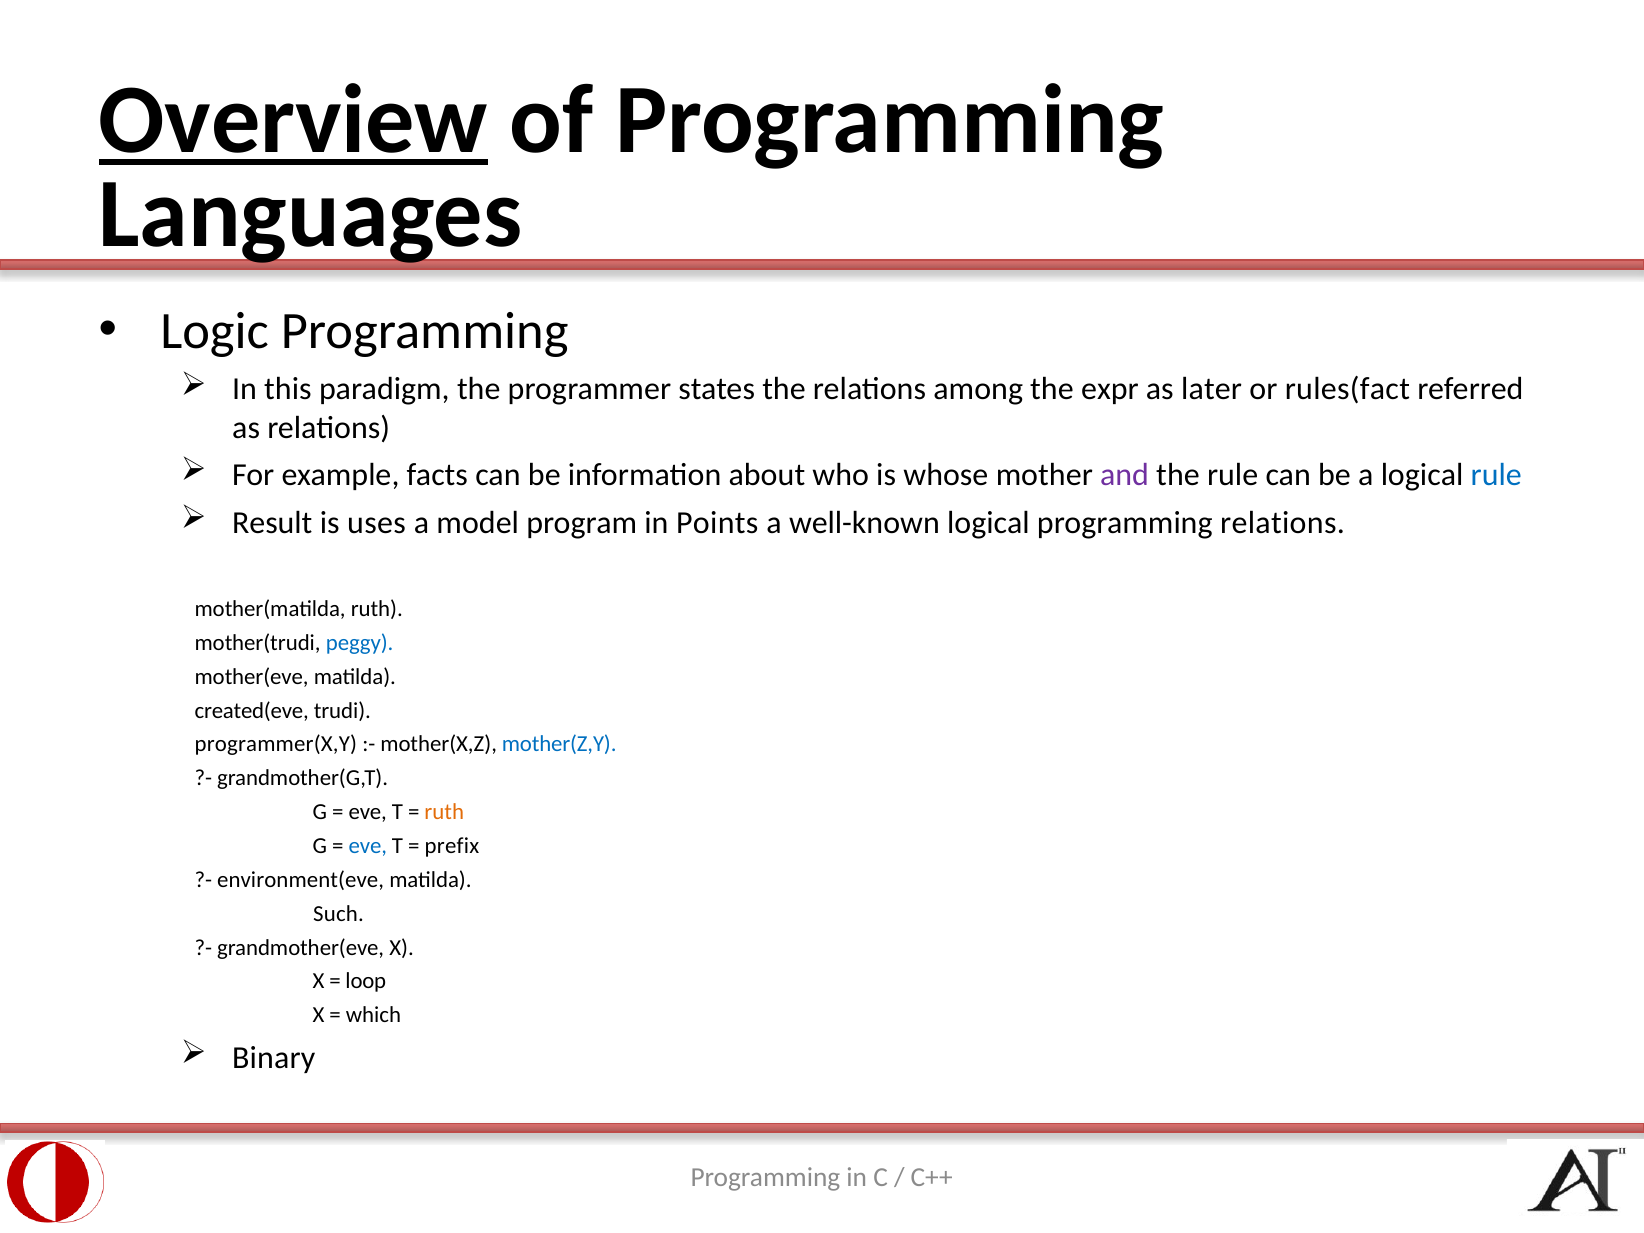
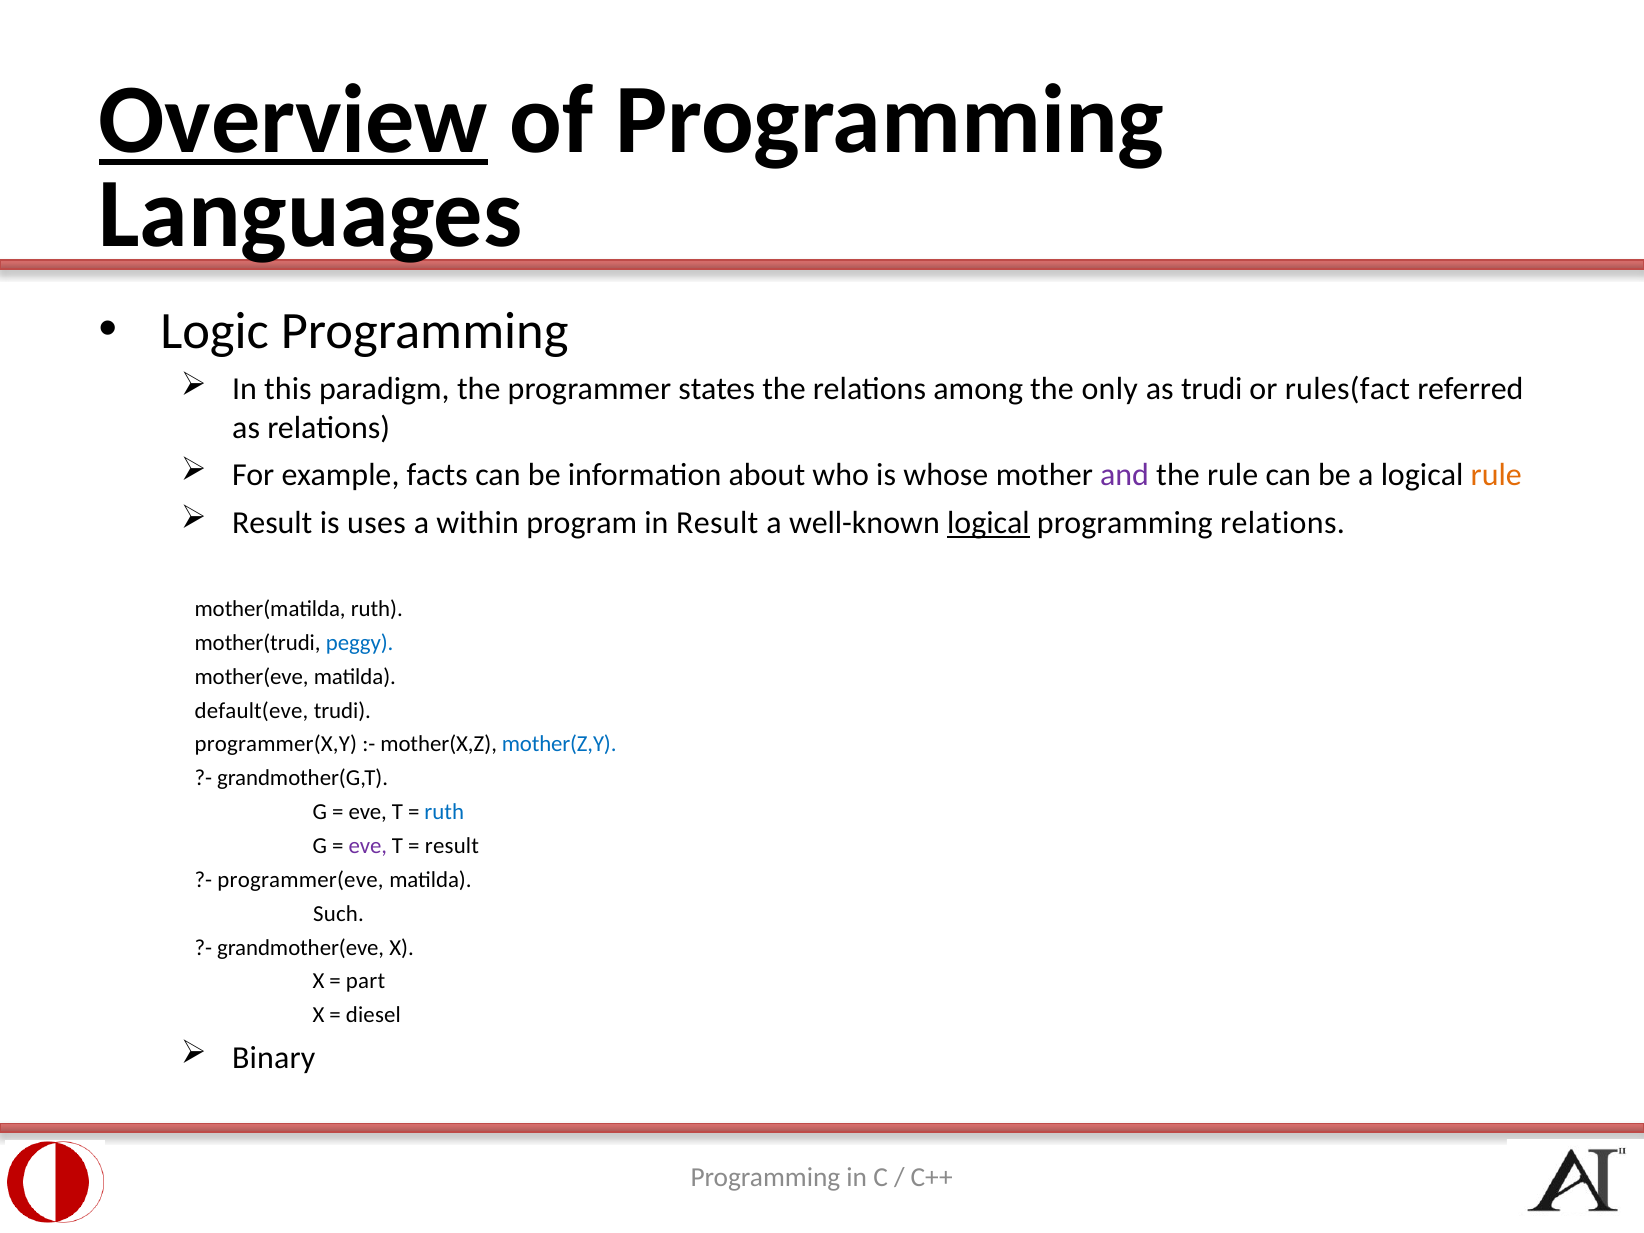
expr: expr -> only
as later: later -> trudi
rule at (1496, 475) colour: blue -> orange
model: model -> within
in Points: Points -> Result
logical at (988, 523) underline: none -> present
created(eve: created(eve -> default(eve
ruth at (444, 812) colour: orange -> blue
eve at (368, 846) colour: blue -> purple
prefix at (452, 846): prefix -> result
environment(eve: environment(eve -> programmer(eve
loop: loop -> part
which: which -> diesel
